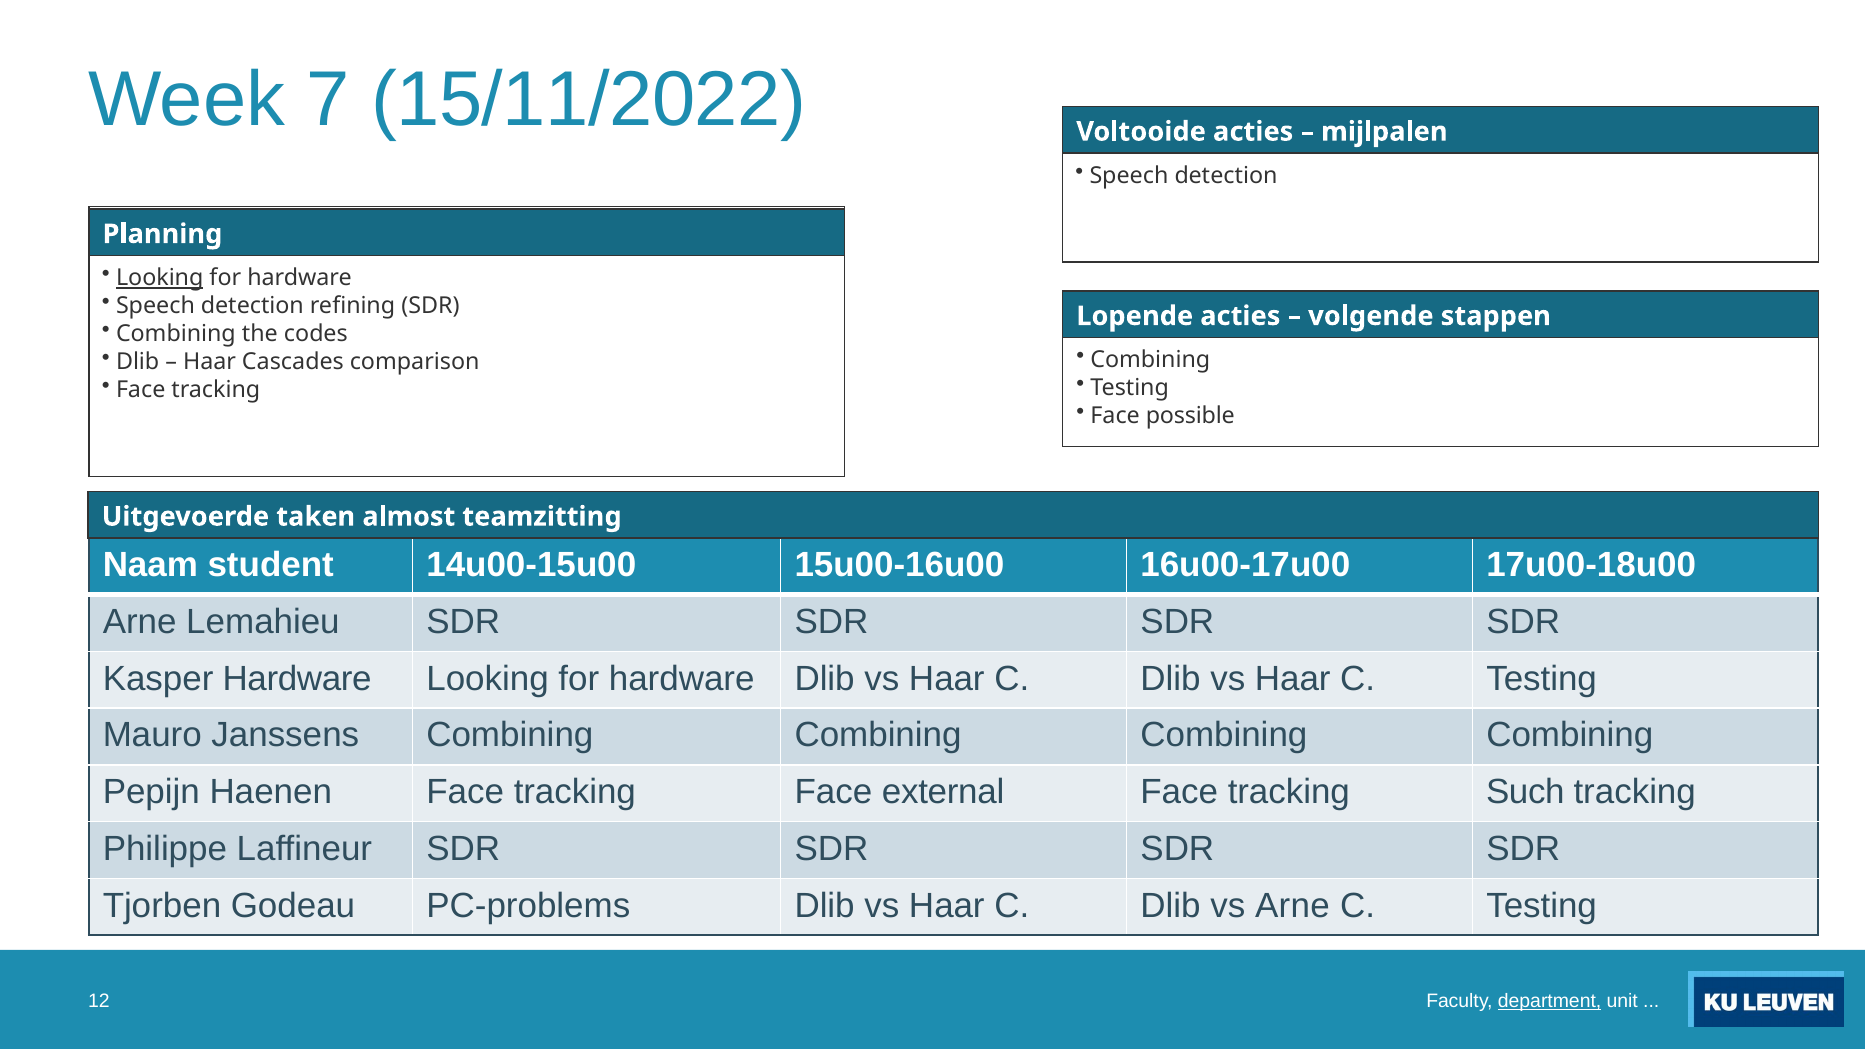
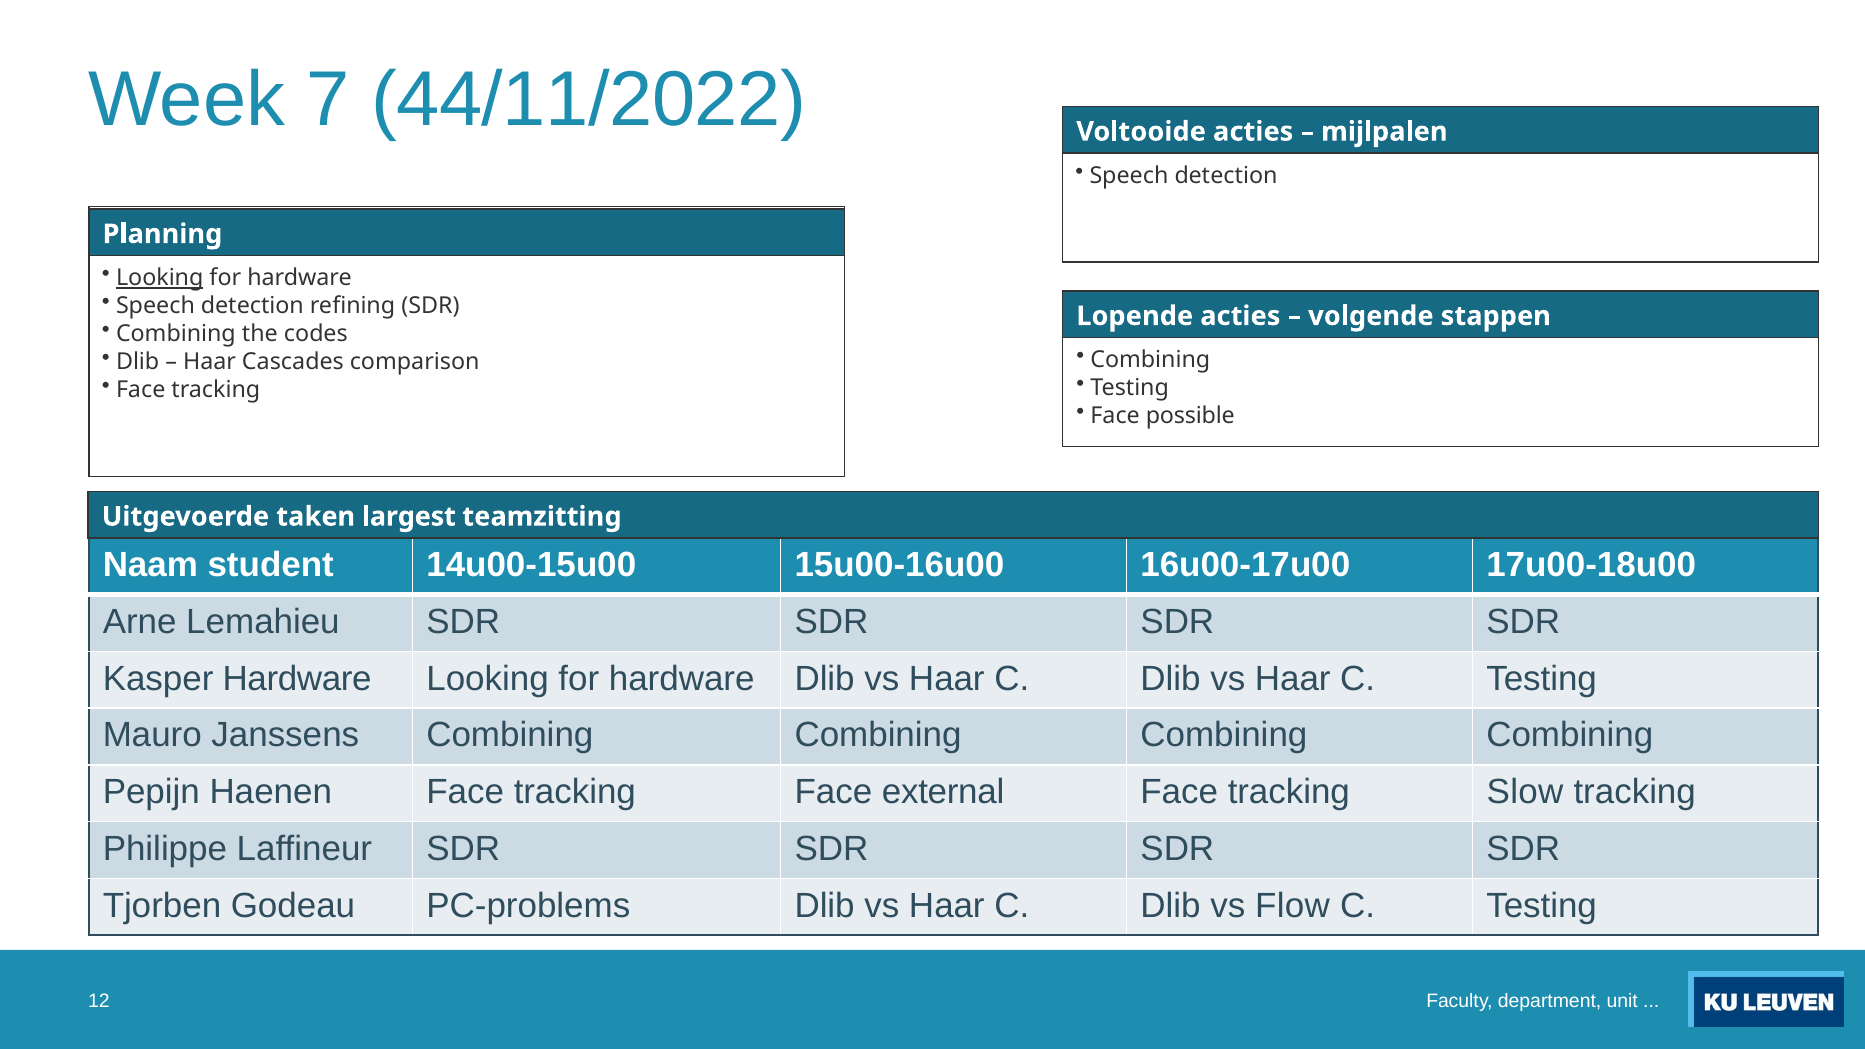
15/11/2022: 15/11/2022 -> 44/11/2022
almost: almost -> largest
Such: Such -> Slow
vs Arne: Arne -> Flow
department underline: present -> none
